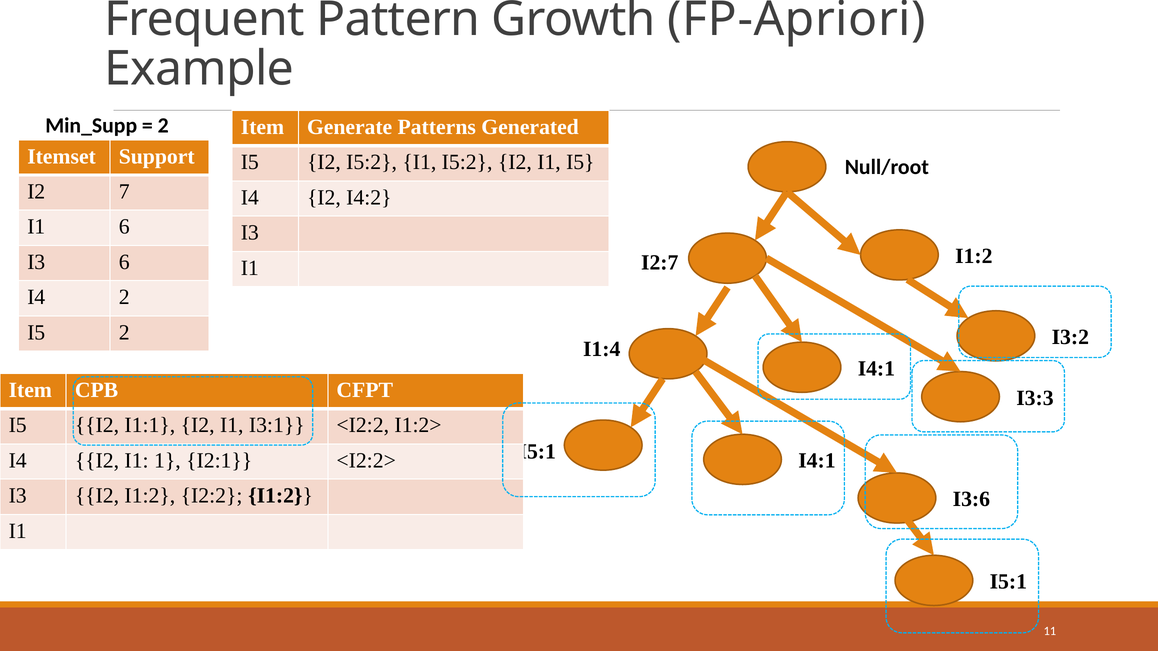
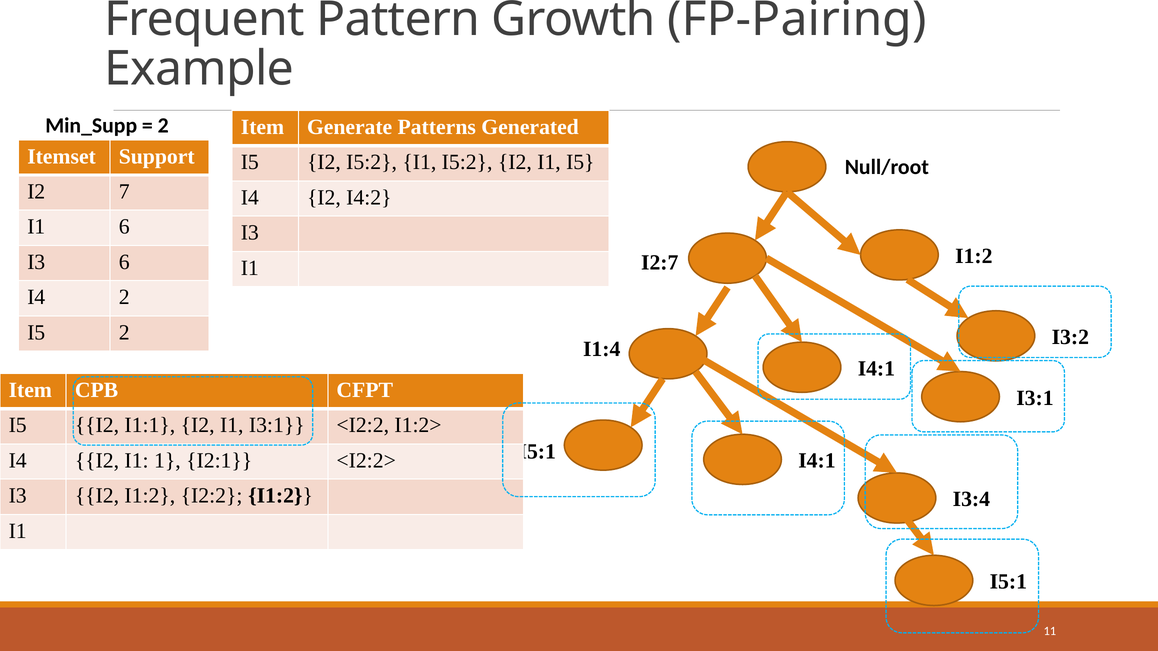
FP-Apriori: FP-Apriori -> FP-Pairing
I3:3 at (1035, 398): I3:3 -> I3:1
I3:6: I3:6 -> I3:4
